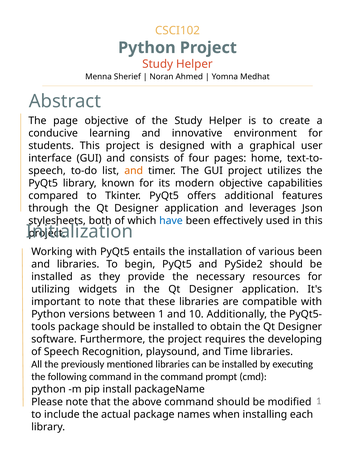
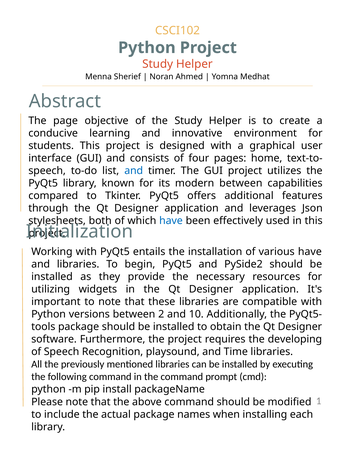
and at (134, 171) colour: orange -> blue
modern objective: objective -> between
various been: been -> have
between 1: 1 -> 2
